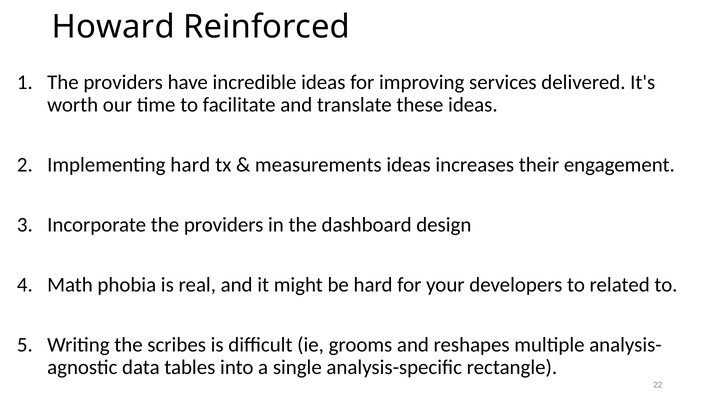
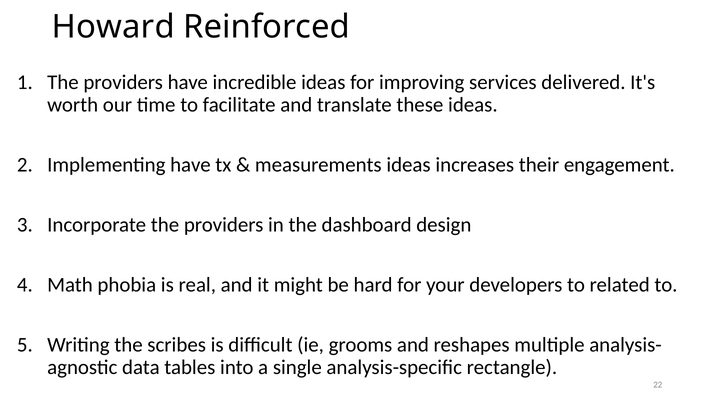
Implementing hard: hard -> have
